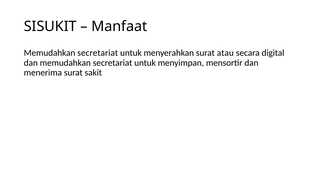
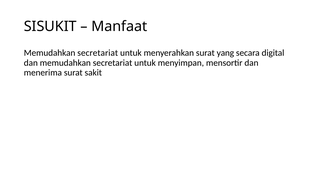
atau: atau -> yang
